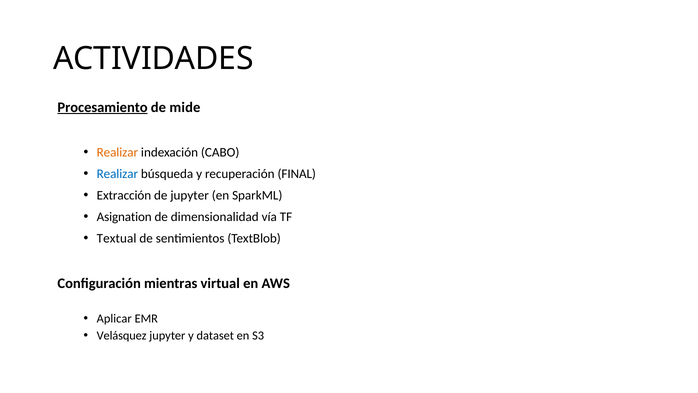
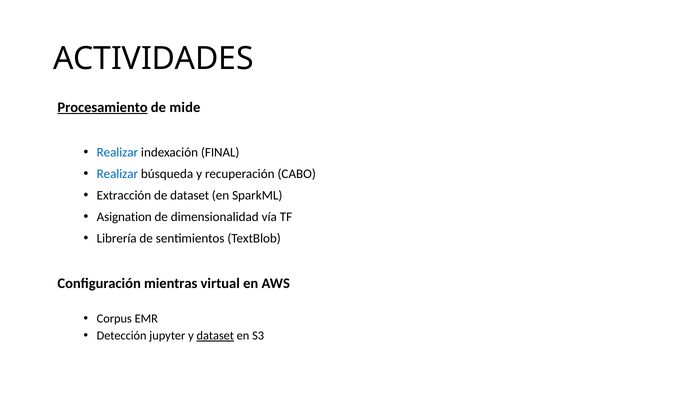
Realizar at (117, 152) colour: orange -> blue
CABO: CABO -> FINAL
FINAL: FINAL -> CABO
de jupyter: jupyter -> dataset
Textual: Textual -> Librería
Aplicar: Aplicar -> Corpus
Velásquez: Velásquez -> Detección
dataset at (215, 335) underline: none -> present
